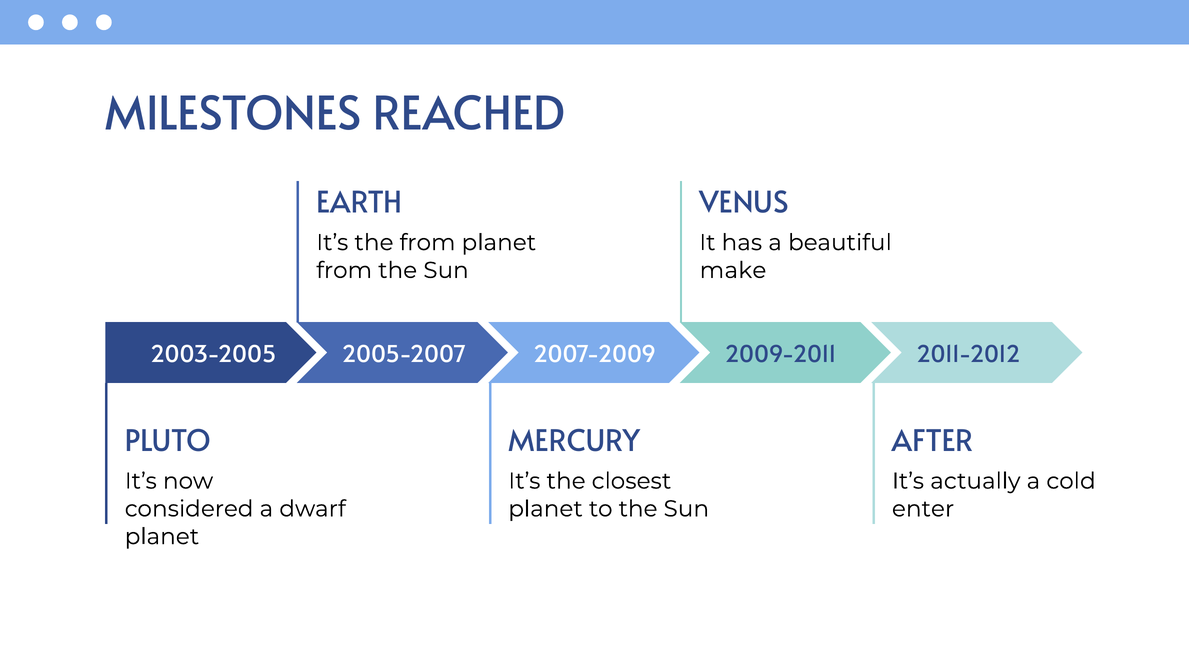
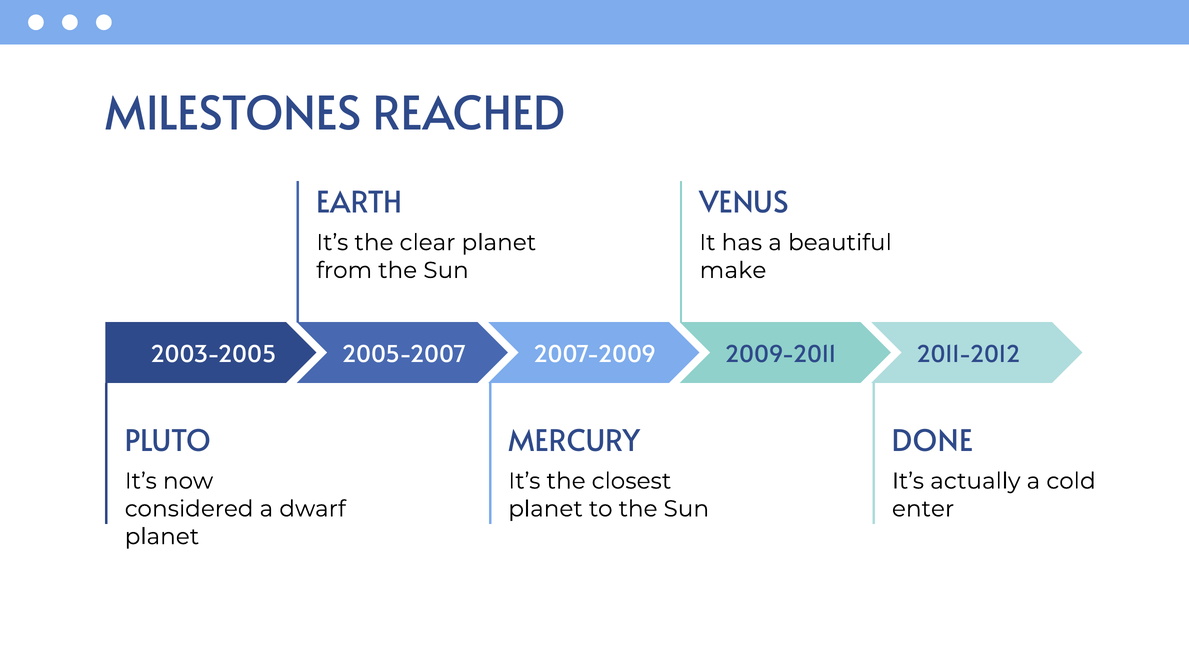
the from: from -> clear
AFTER: AFTER -> DONE
